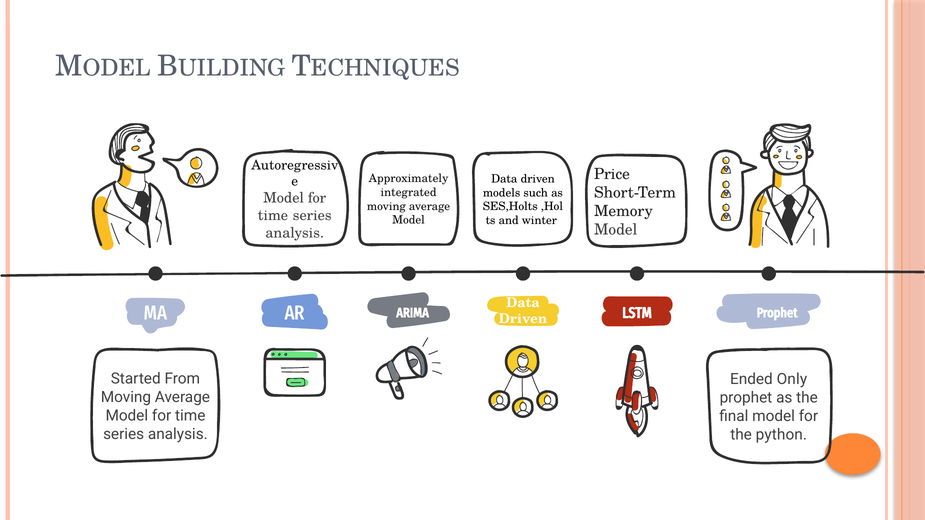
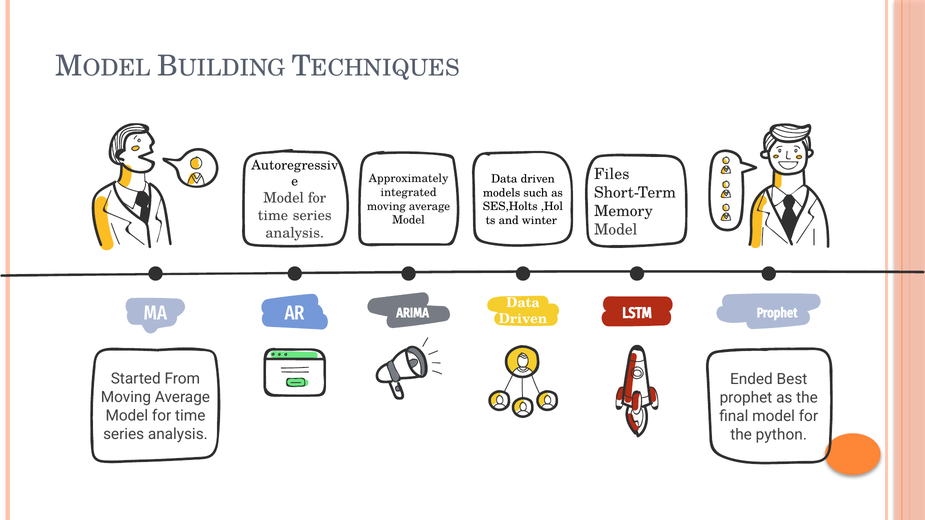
Price: Price -> Files
Only: Only -> Best
